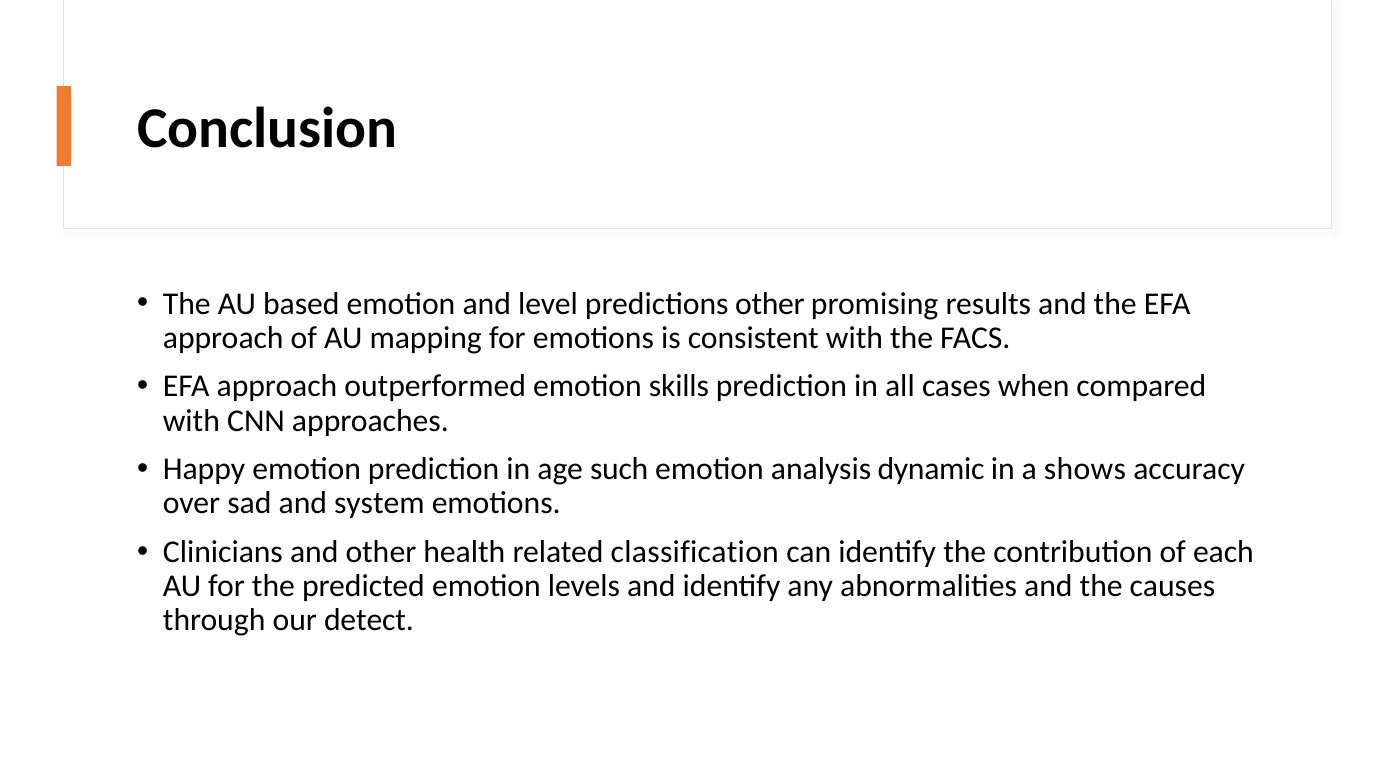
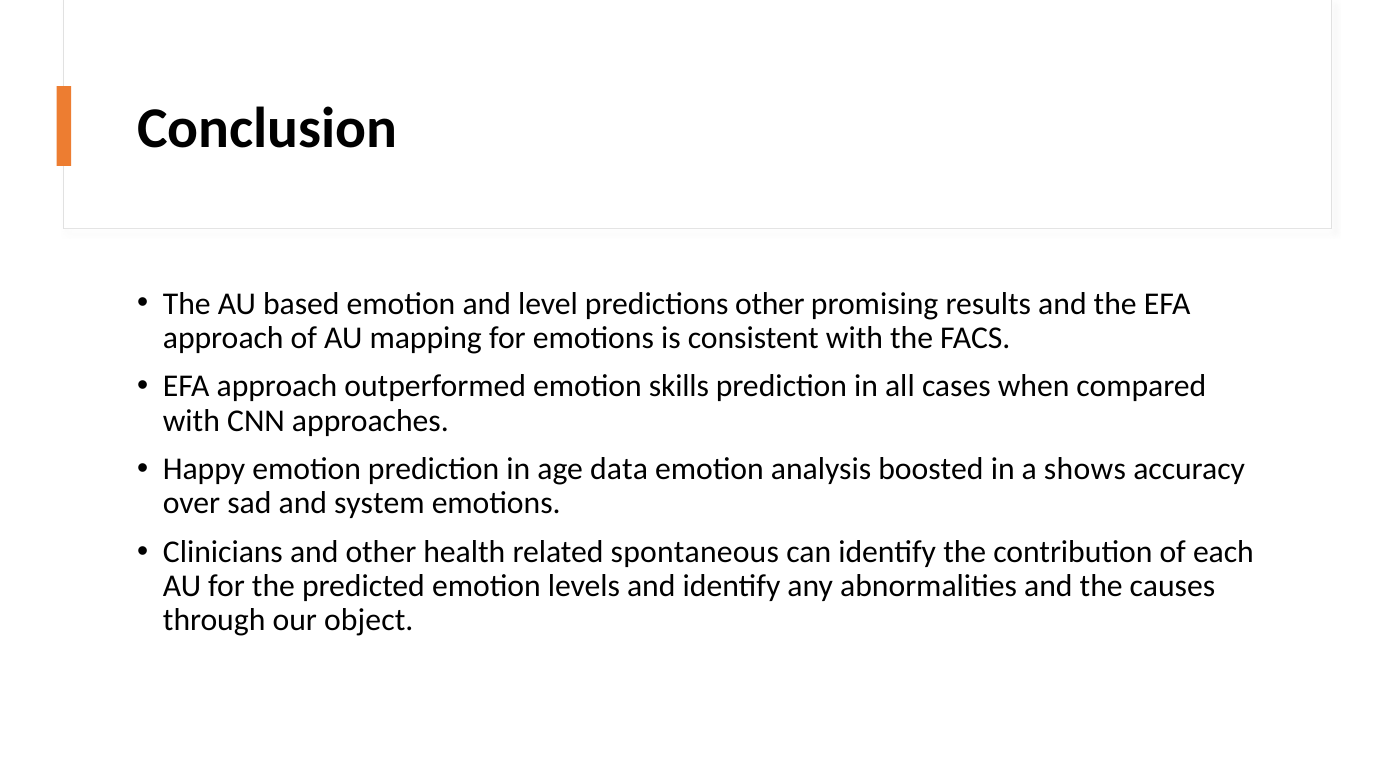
such: such -> data
dynamic: dynamic -> boosted
classification: classification -> spontaneous
detect: detect -> object
